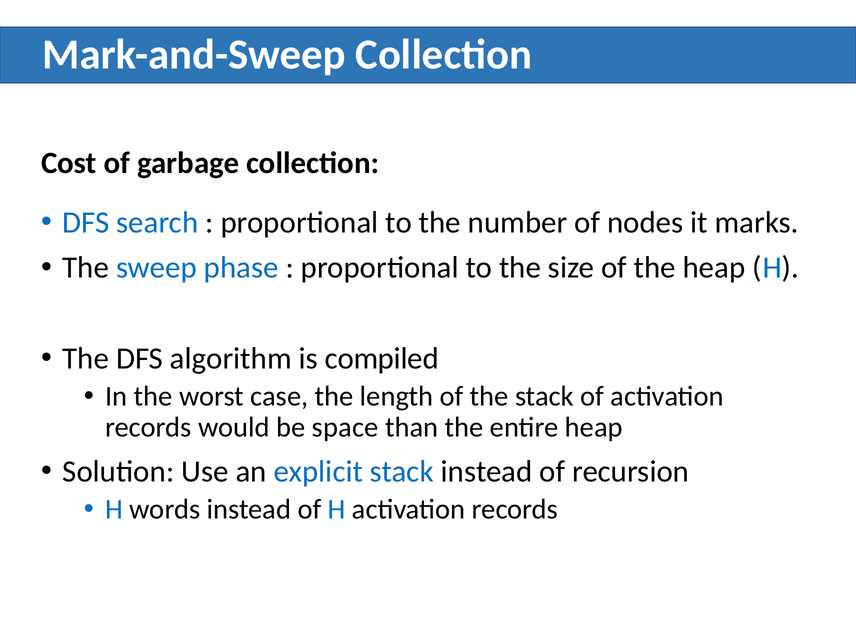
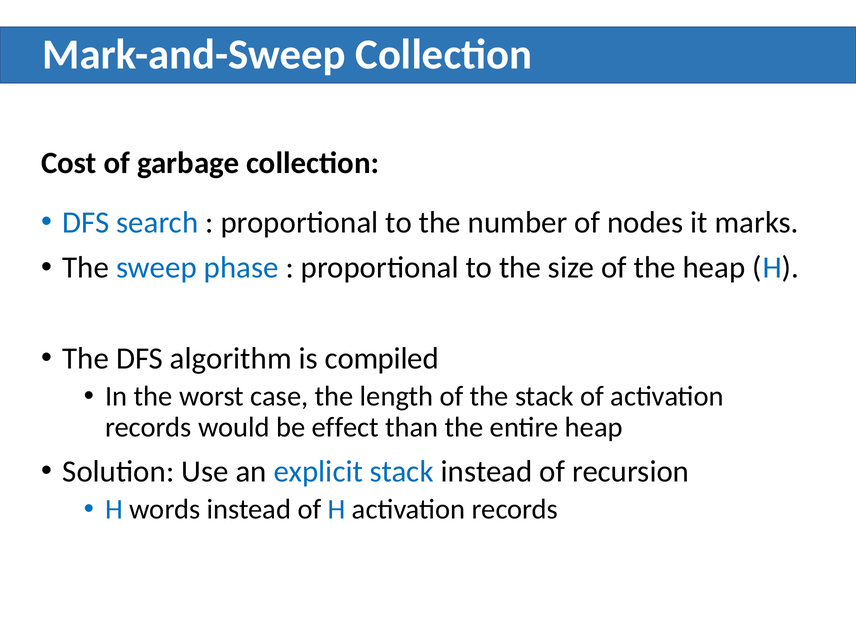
space: space -> effect
